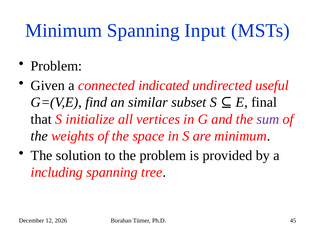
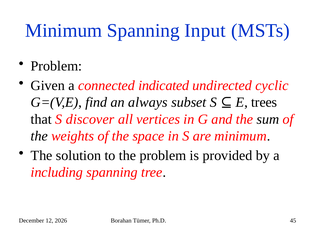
useful: useful -> cyclic
similar: similar -> always
final: final -> trees
initialize: initialize -> discover
sum colour: purple -> black
